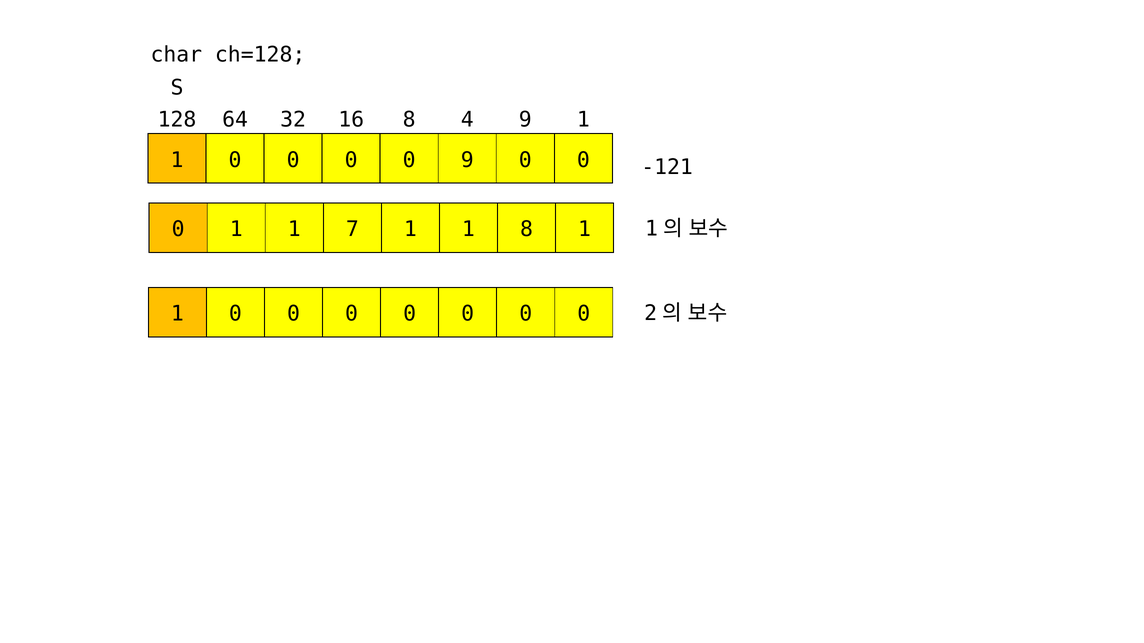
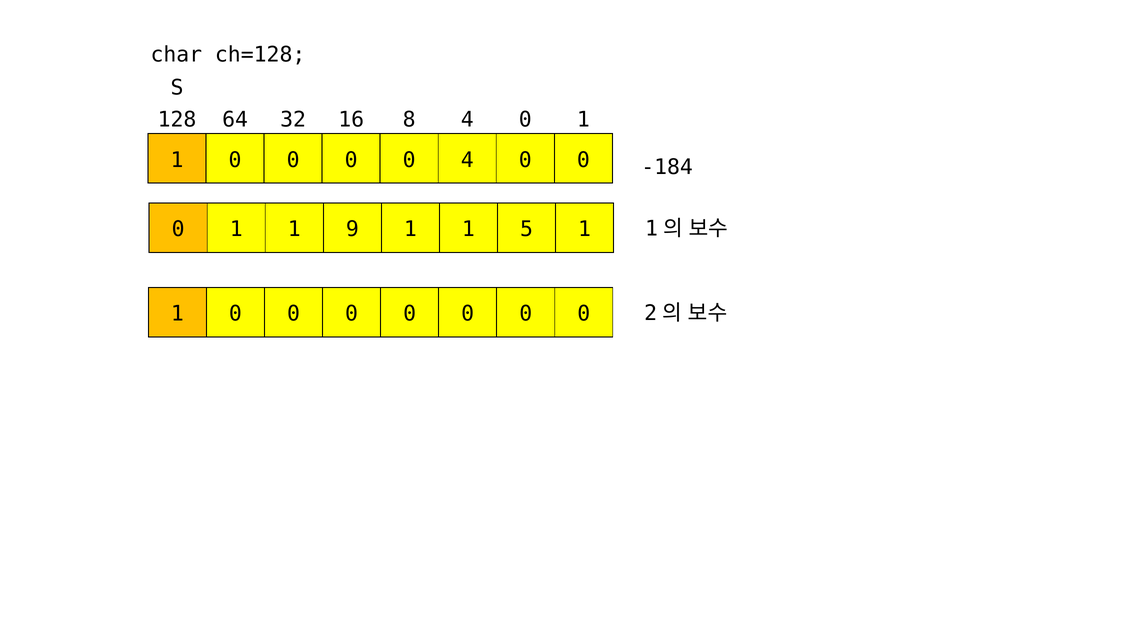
8 4 9: 9 -> 0
0 9: 9 -> 4
-121: -121 -> -184
7: 7 -> 9
1 8: 8 -> 5
